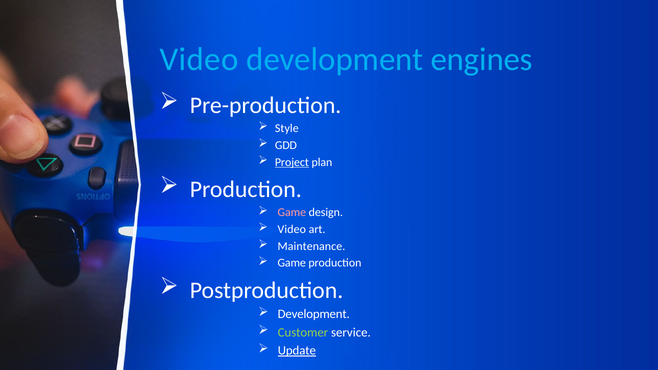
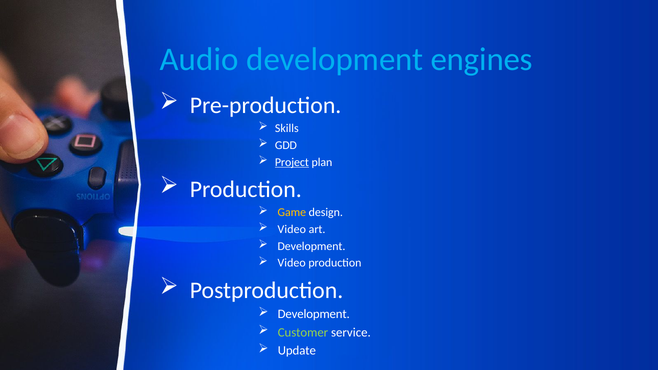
Video at (199, 60): Video -> Audio
Style: Style -> Skills
Game at (292, 213) colour: pink -> yellow
Maintenance at (311, 246): Maintenance -> Development
Game at (292, 263): Game -> Video
Update underline: present -> none
